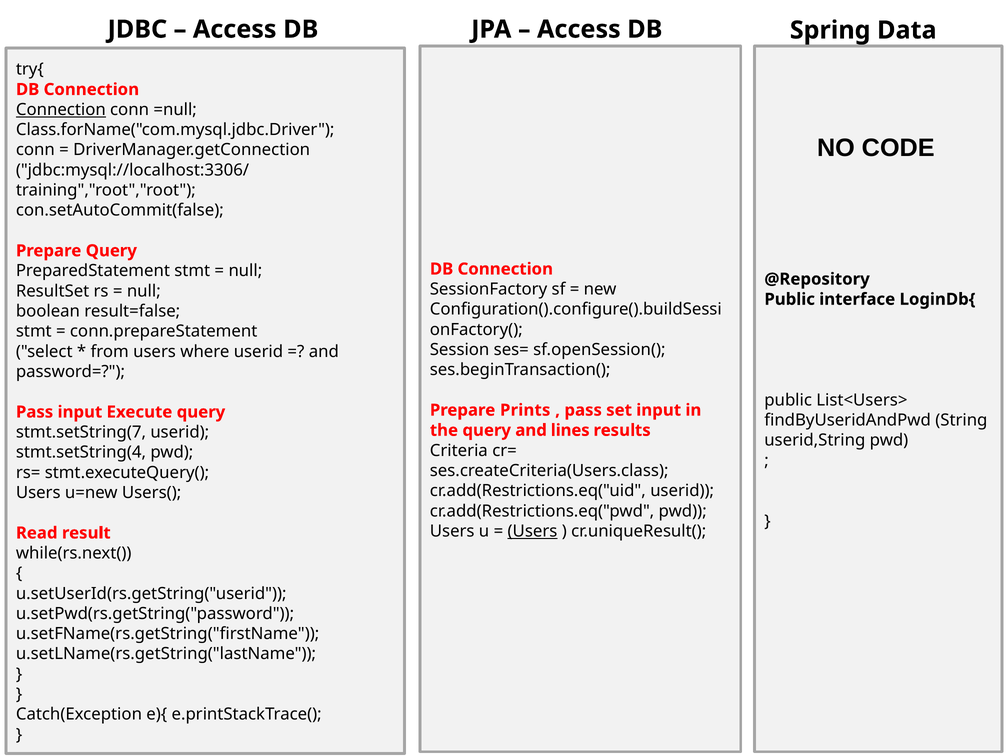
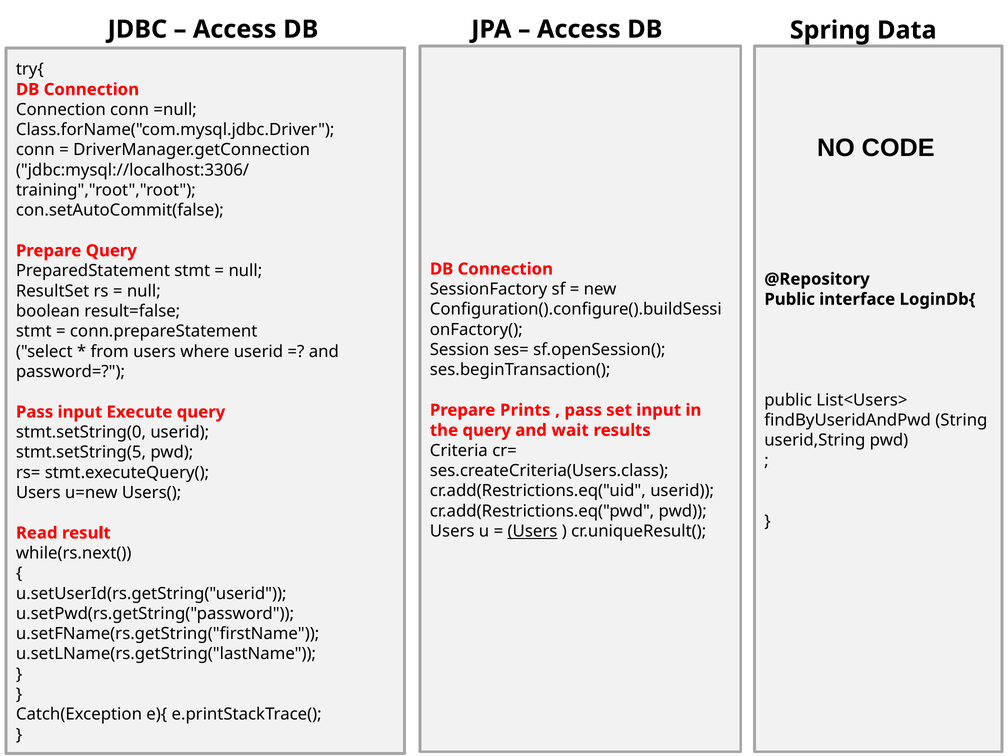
Connection at (61, 110) underline: present -> none
stmt.setString(7: stmt.setString(7 -> stmt.setString(0
lines: lines -> wait
stmt.setString(4: stmt.setString(4 -> stmt.setString(5
